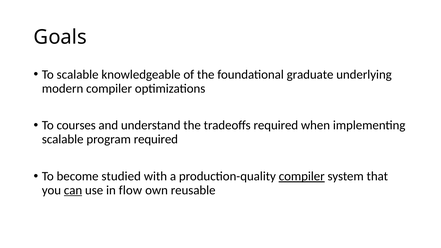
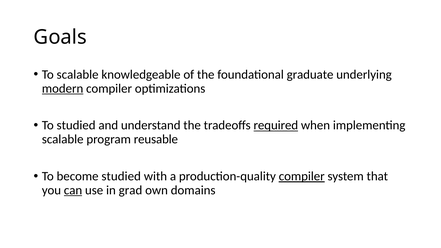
modern underline: none -> present
To courses: courses -> studied
required at (276, 125) underline: none -> present
program required: required -> reusable
flow: flow -> grad
reusable: reusable -> domains
